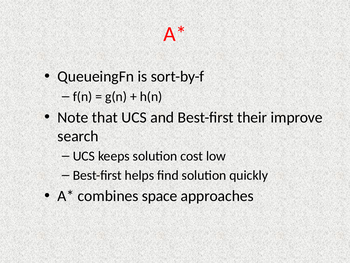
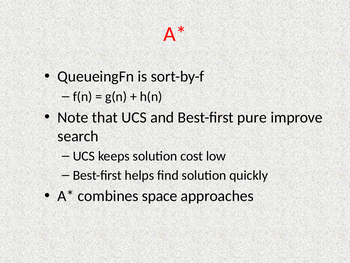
their: their -> pure
